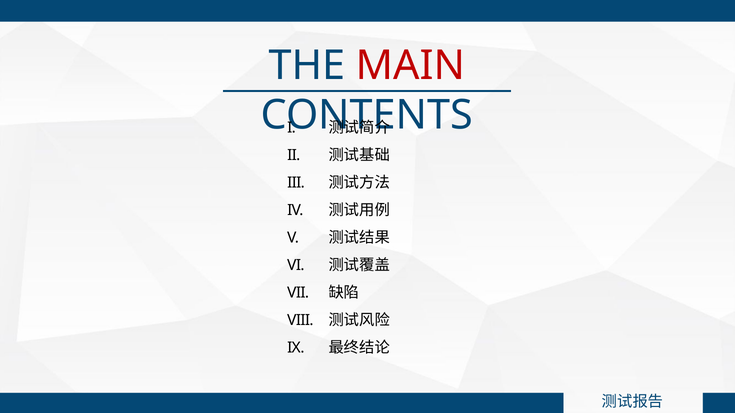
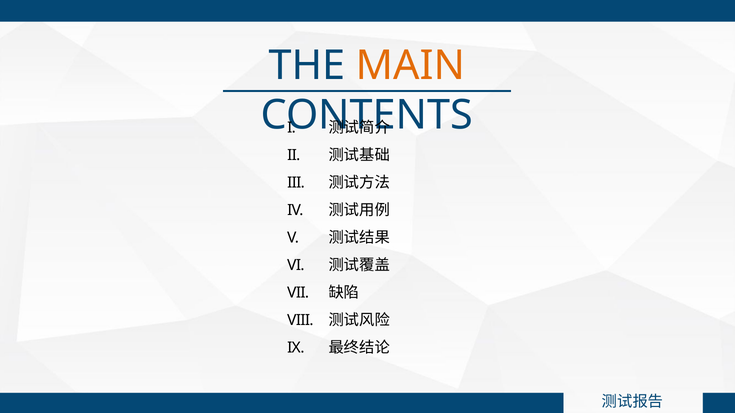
MAIN colour: red -> orange
